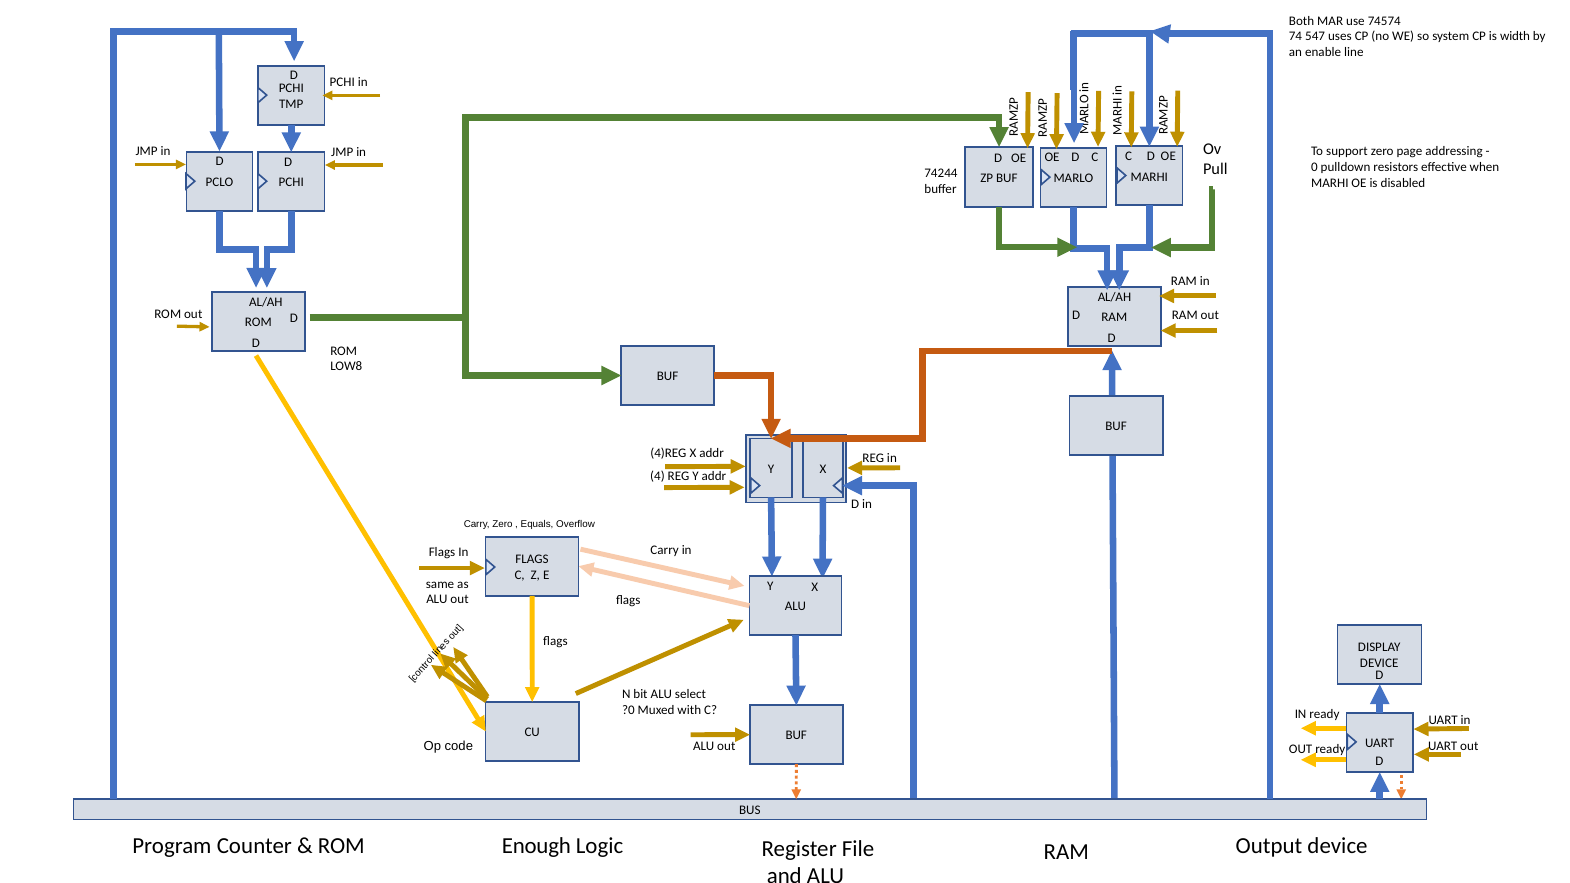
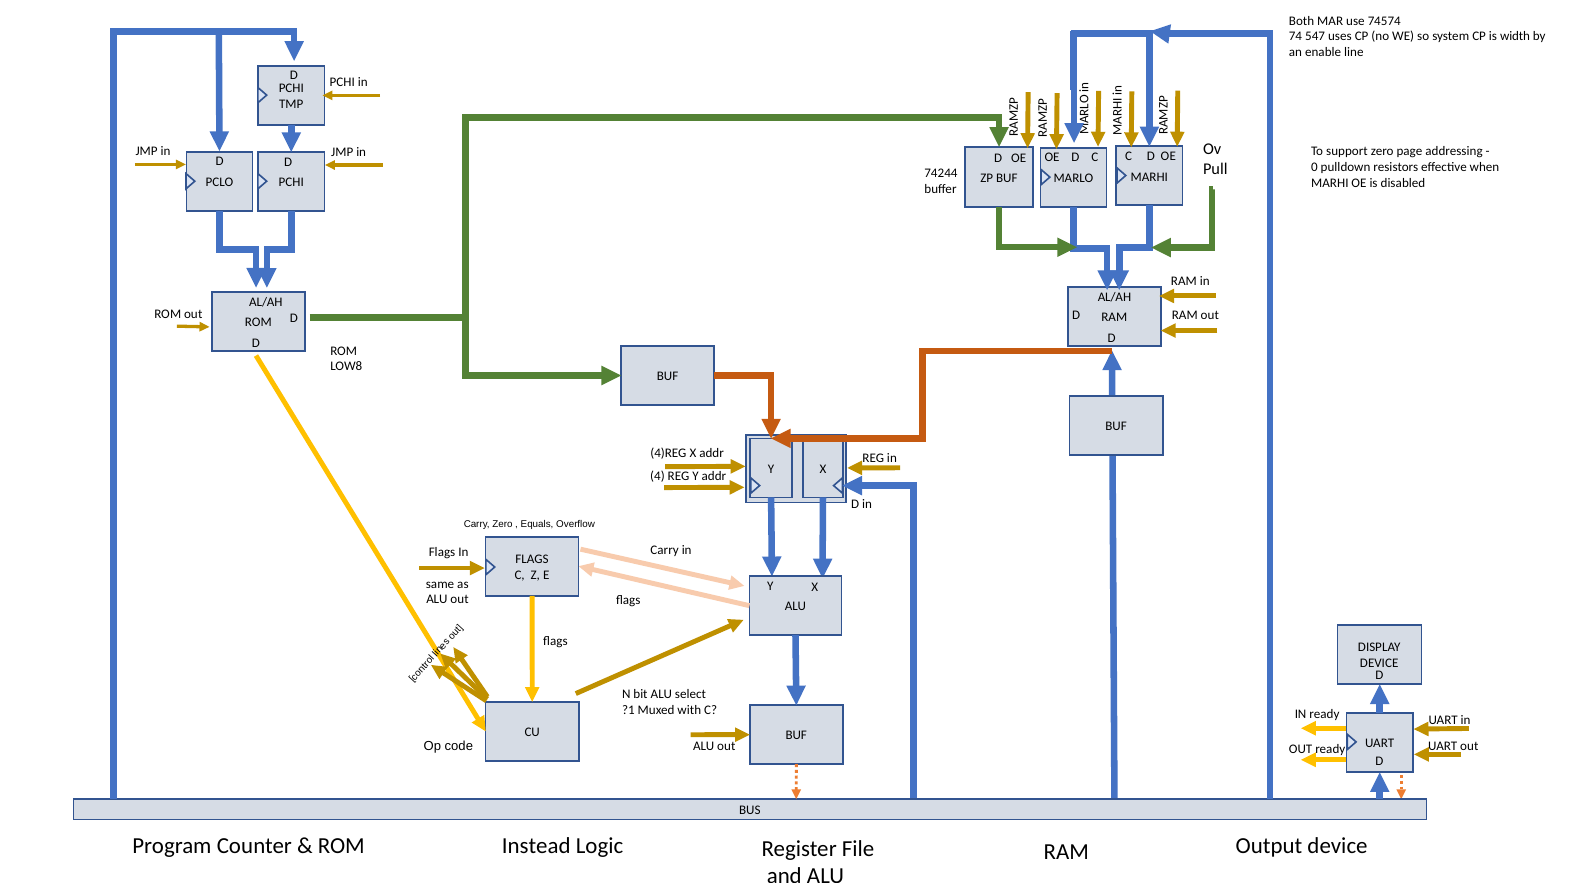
?0: ?0 -> ?1
Enough: Enough -> Instead
